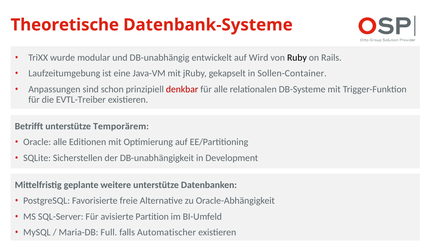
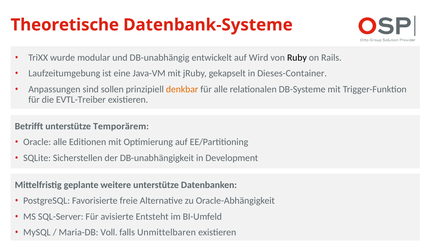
Sollen-Container: Sollen-Container -> Dieses-Container
schon: schon -> sollen
denkbar colour: red -> orange
Partition: Partition -> Entsteht
Full: Full -> Voll
Automatischer: Automatischer -> Unmittelbaren
